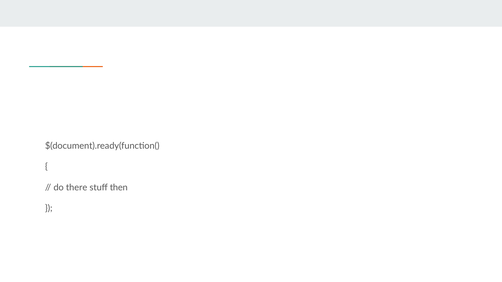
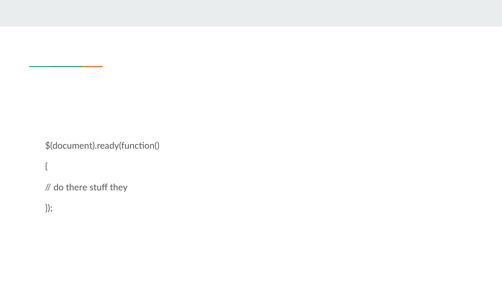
then: then -> they
